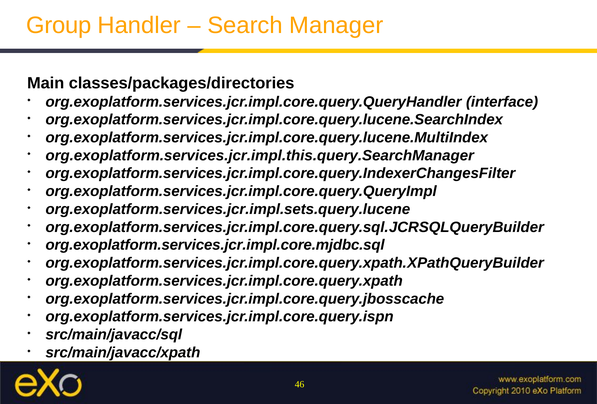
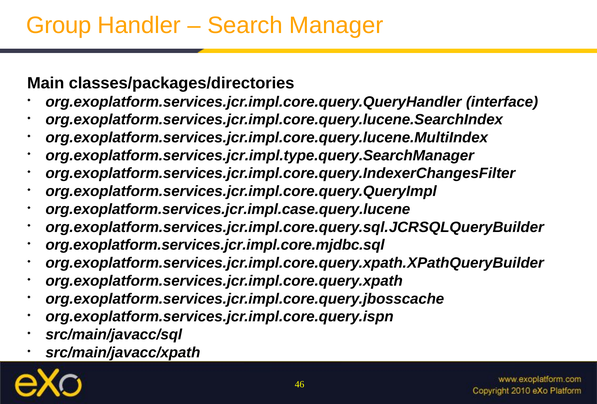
org.exoplatform.services.jcr.impl.this.query.SearchManager: org.exoplatform.services.jcr.impl.this.query.SearchManager -> org.exoplatform.services.jcr.impl.type.query.SearchManager
org.exoplatform.services.jcr.impl.sets.query.lucene: org.exoplatform.services.jcr.impl.sets.query.lucene -> org.exoplatform.services.jcr.impl.case.query.lucene
